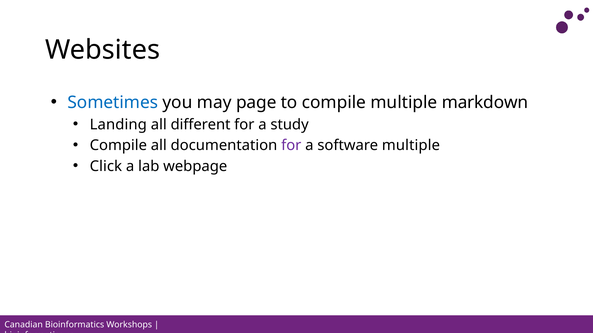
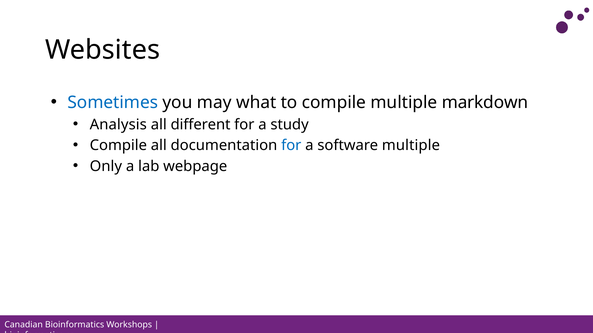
page: page -> what
Landing: Landing -> Analysis
for at (291, 146) colour: purple -> blue
Click: Click -> Only
